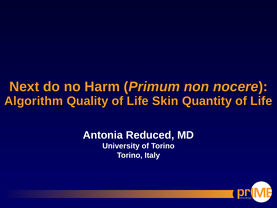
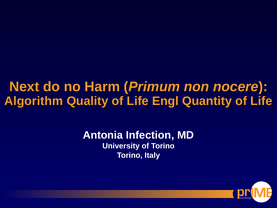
Skin: Skin -> Engl
Reduced: Reduced -> Infection
